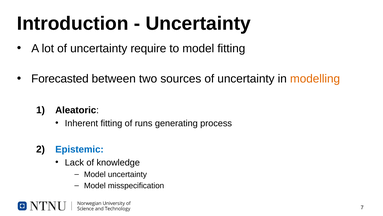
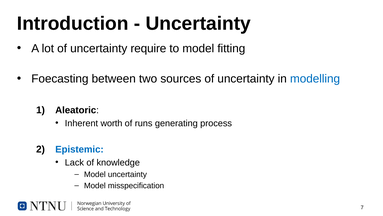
Forecasted: Forecasted -> Foecasting
modelling colour: orange -> blue
Inherent fitting: fitting -> worth
